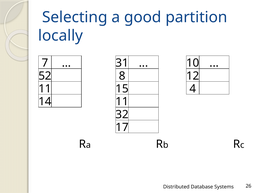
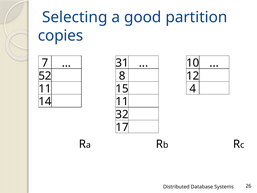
locally: locally -> copies
